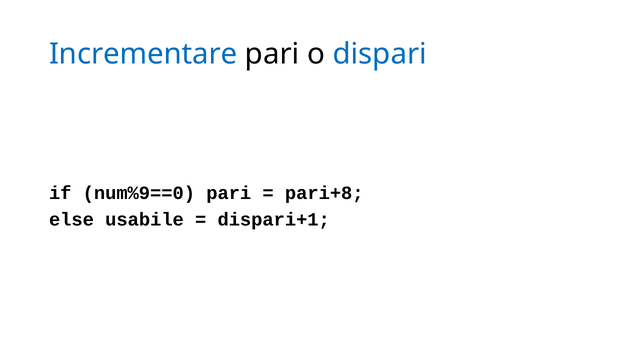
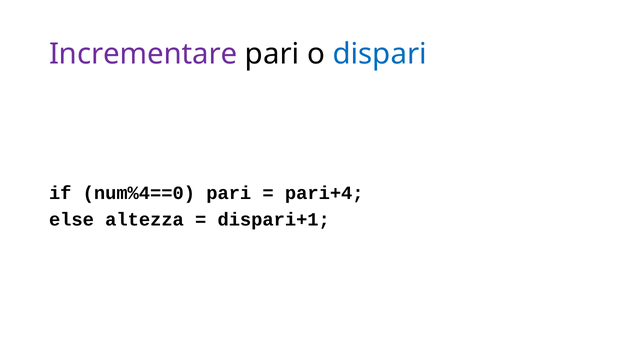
Incrementare colour: blue -> purple
num%9==0: num%9==0 -> num%4==0
pari+8: pari+8 -> pari+4
usabile: usabile -> altezza
